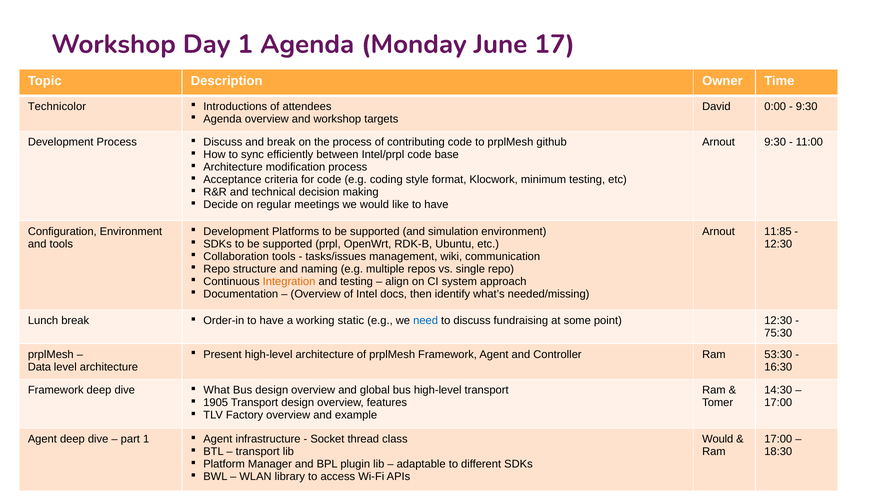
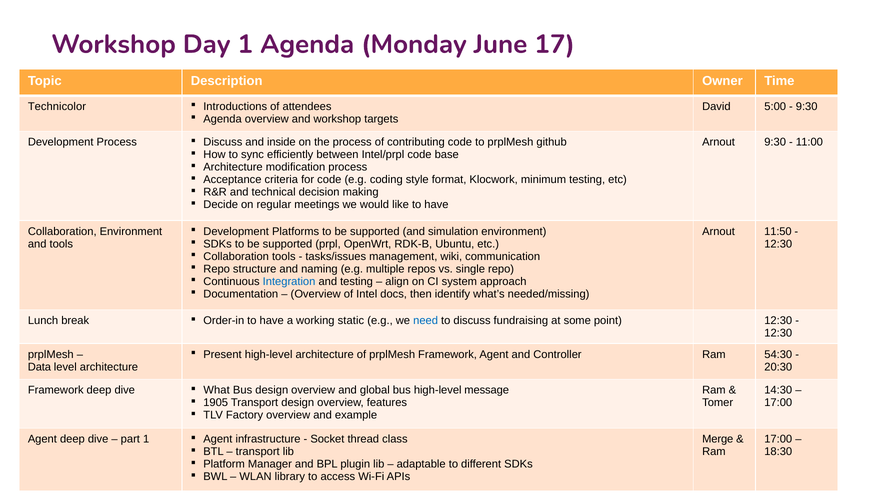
0:00: 0:00 -> 5:00
and break: break -> inside
Configuration at (62, 232): Configuration -> Collaboration
11:85: 11:85 -> 11:50
Integration colour: orange -> blue
75:30 at (778, 333): 75:30 -> 12:30
53:30: 53:30 -> 54:30
16:30: 16:30 -> 20:30
high-level transport: transport -> message
Would at (718, 440): Would -> Merge
